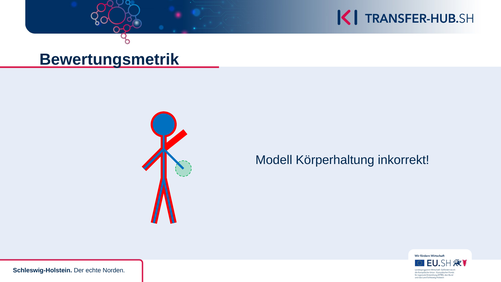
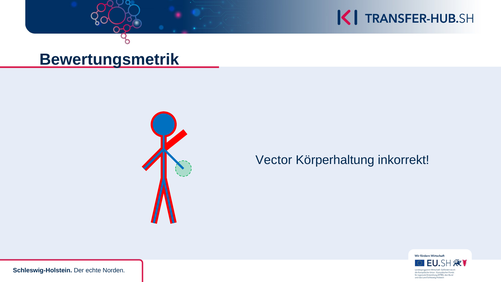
Modell: Modell -> Vector
